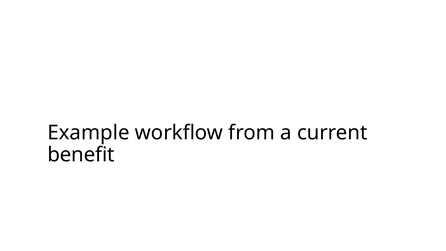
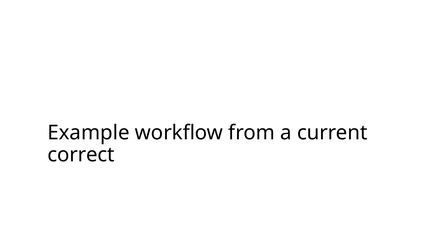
benefit: benefit -> correct
